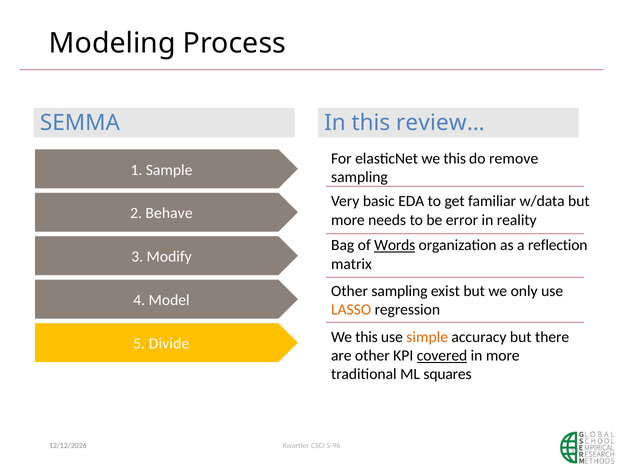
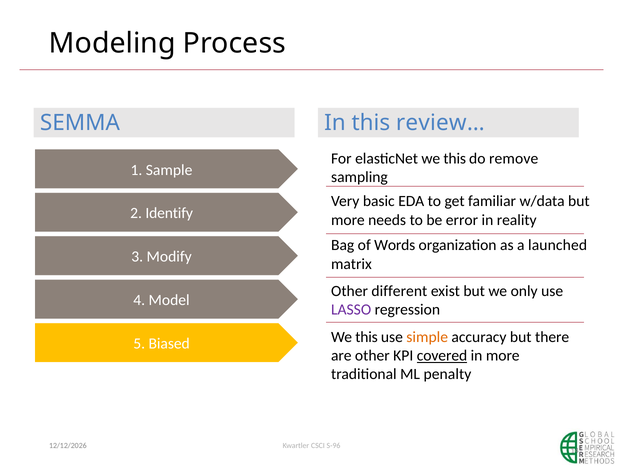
Behave: Behave -> Identify
Words underline: present -> none
reflection: reflection -> launched
Other sampling: sampling -> different
LASSO colour: orange -> purple
Divide: Divide -> Biased
squares: squares -> penalty
